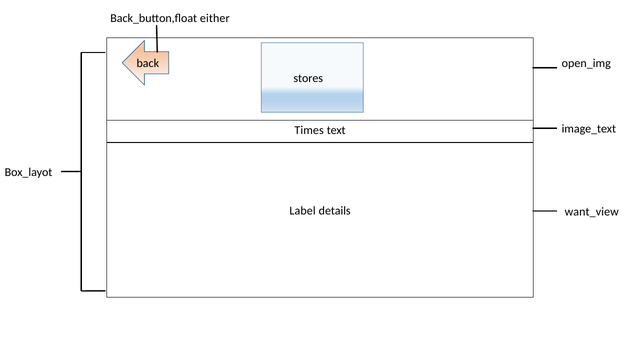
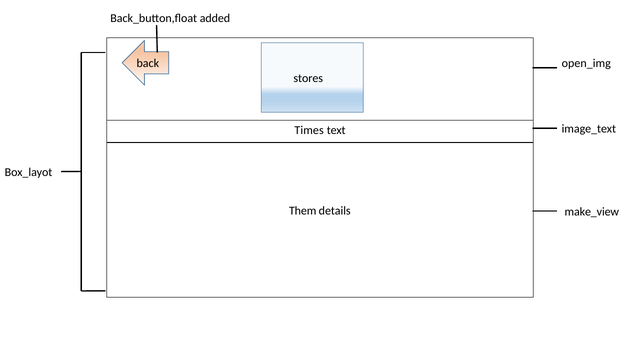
either: either -> added
Label: Label -> Them
want_view: want_view -> make_view
